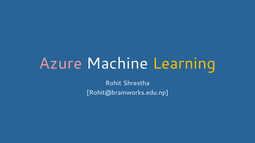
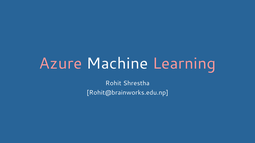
Learning colour: yellow -> pink
